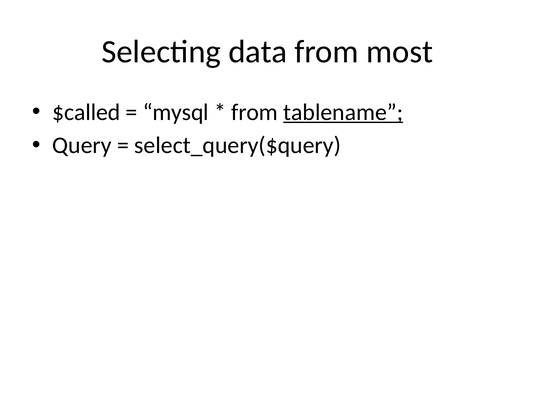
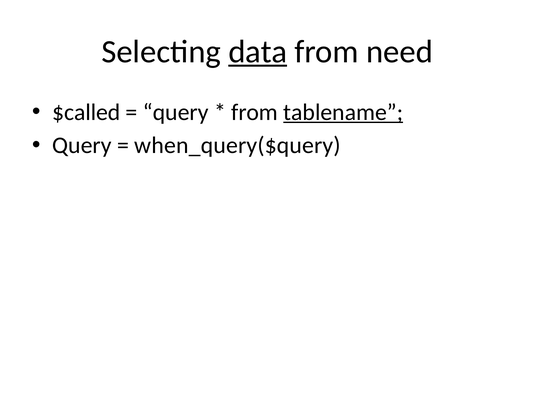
data underline: none -> present
most: most -> need
mysql at (176, 112): mysql -> query
select_query($query: select_query($query -> when_query($query
